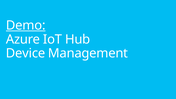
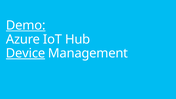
Device underline: none -> present
